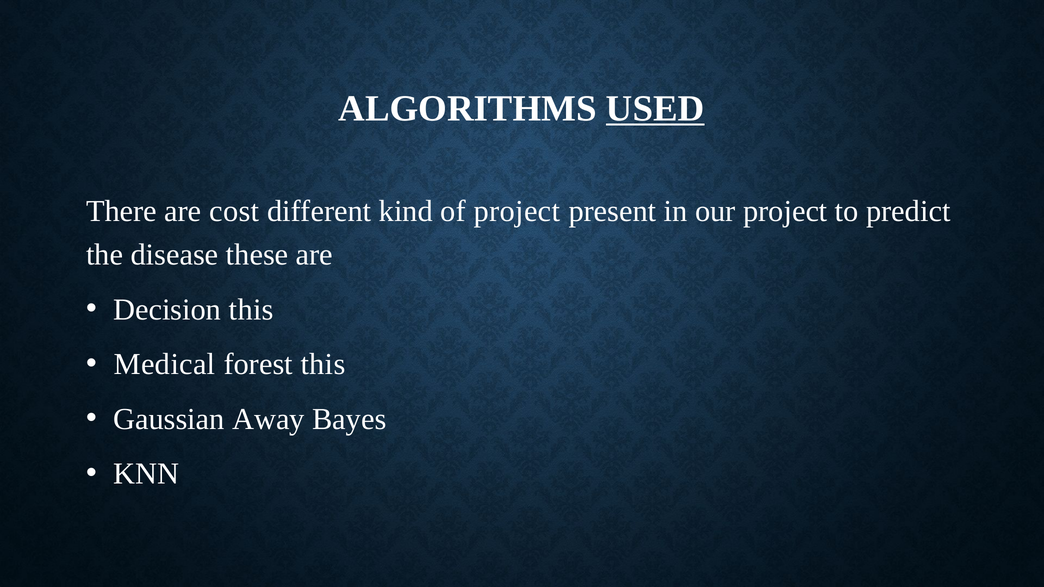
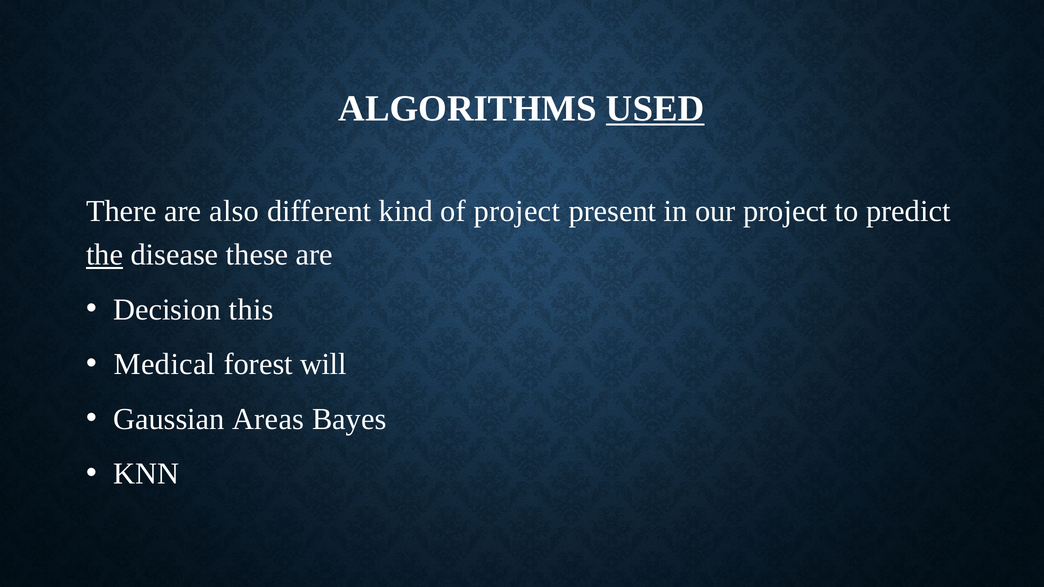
cost: cost -> also
the underline: none -> present
forest this: this -> will
Away: Away -> Areas
